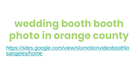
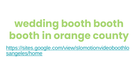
photo at (24, 36): photo -> booth
